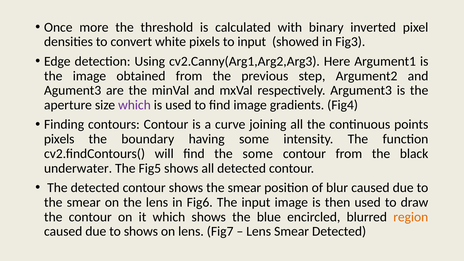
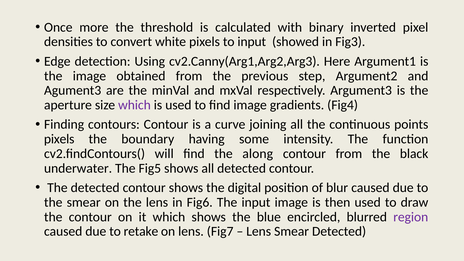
the some: some -> along
shows the smear: smear -> digital
region colour: orange -> purple
to shows: shows -> retake
